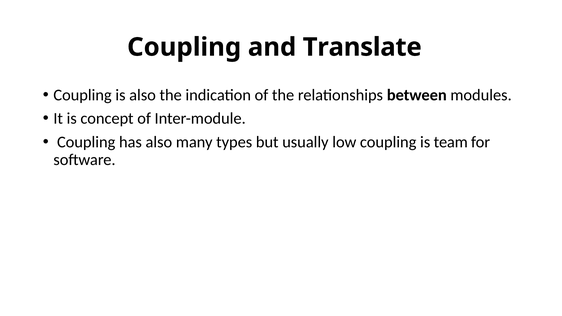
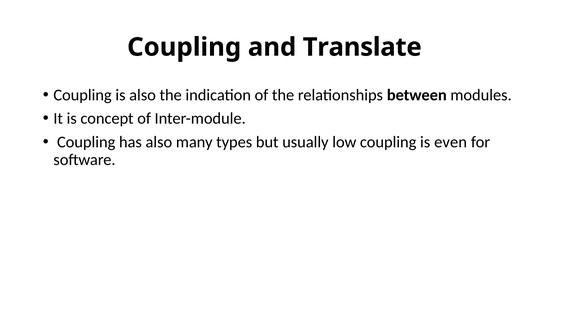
team: team -> even
